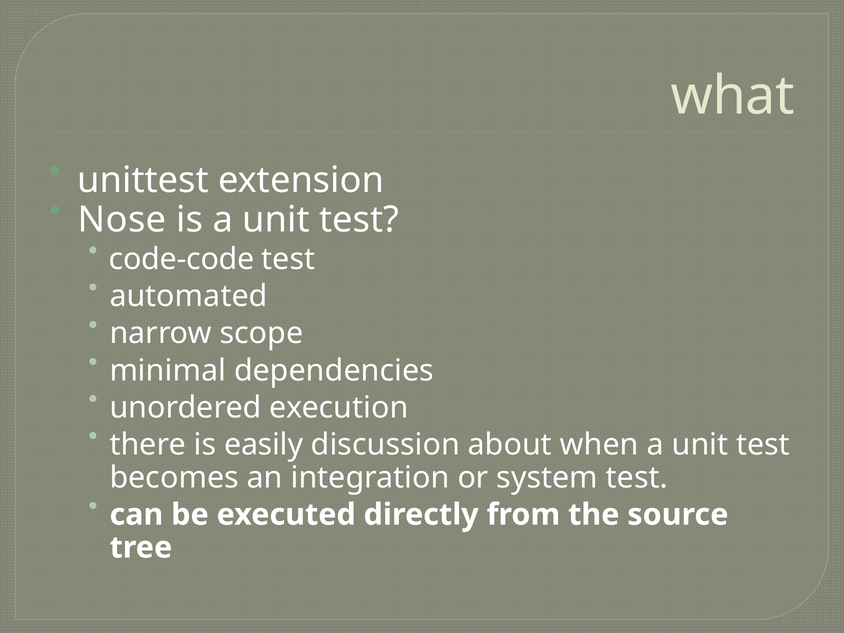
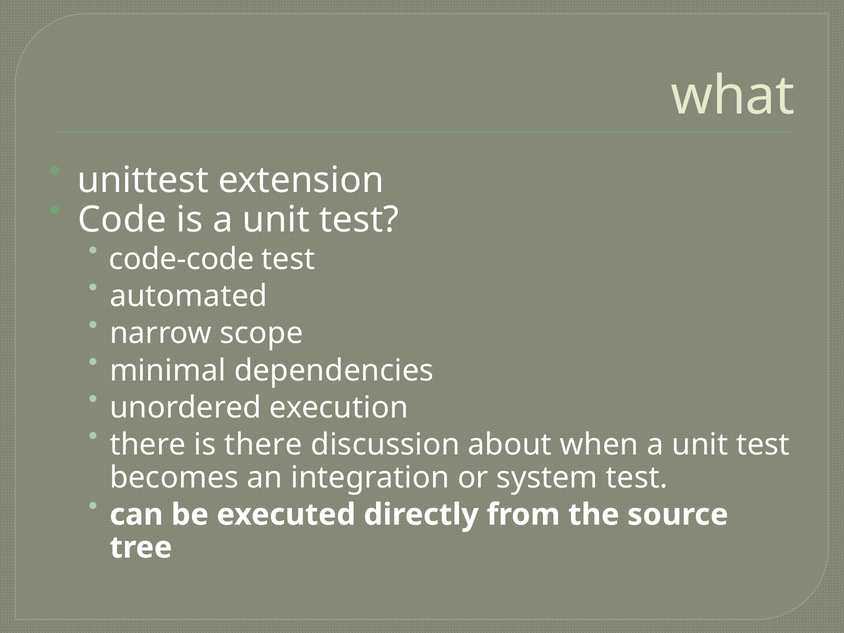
Nose: Nose -> Code
is easily: easily -> there
